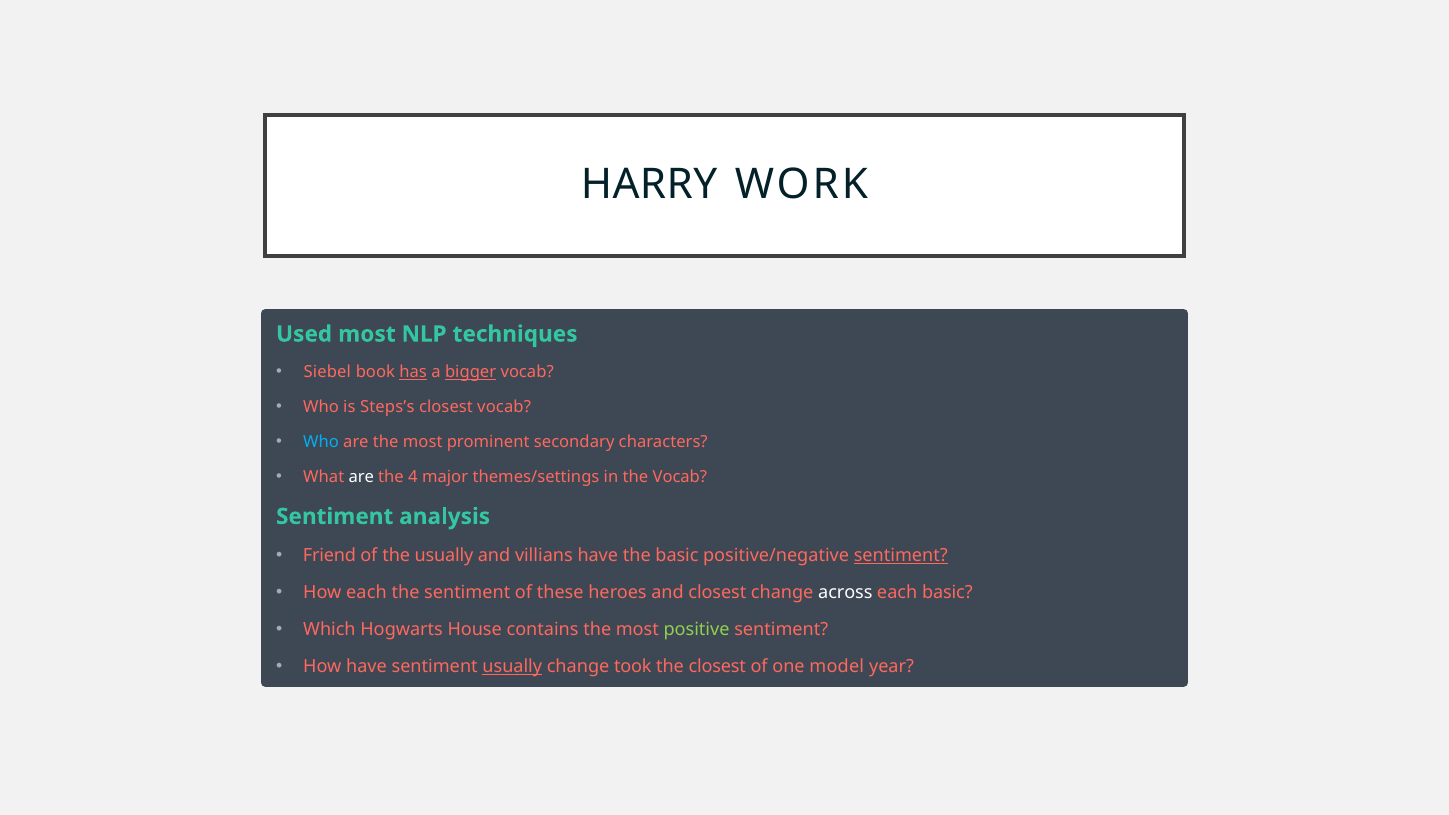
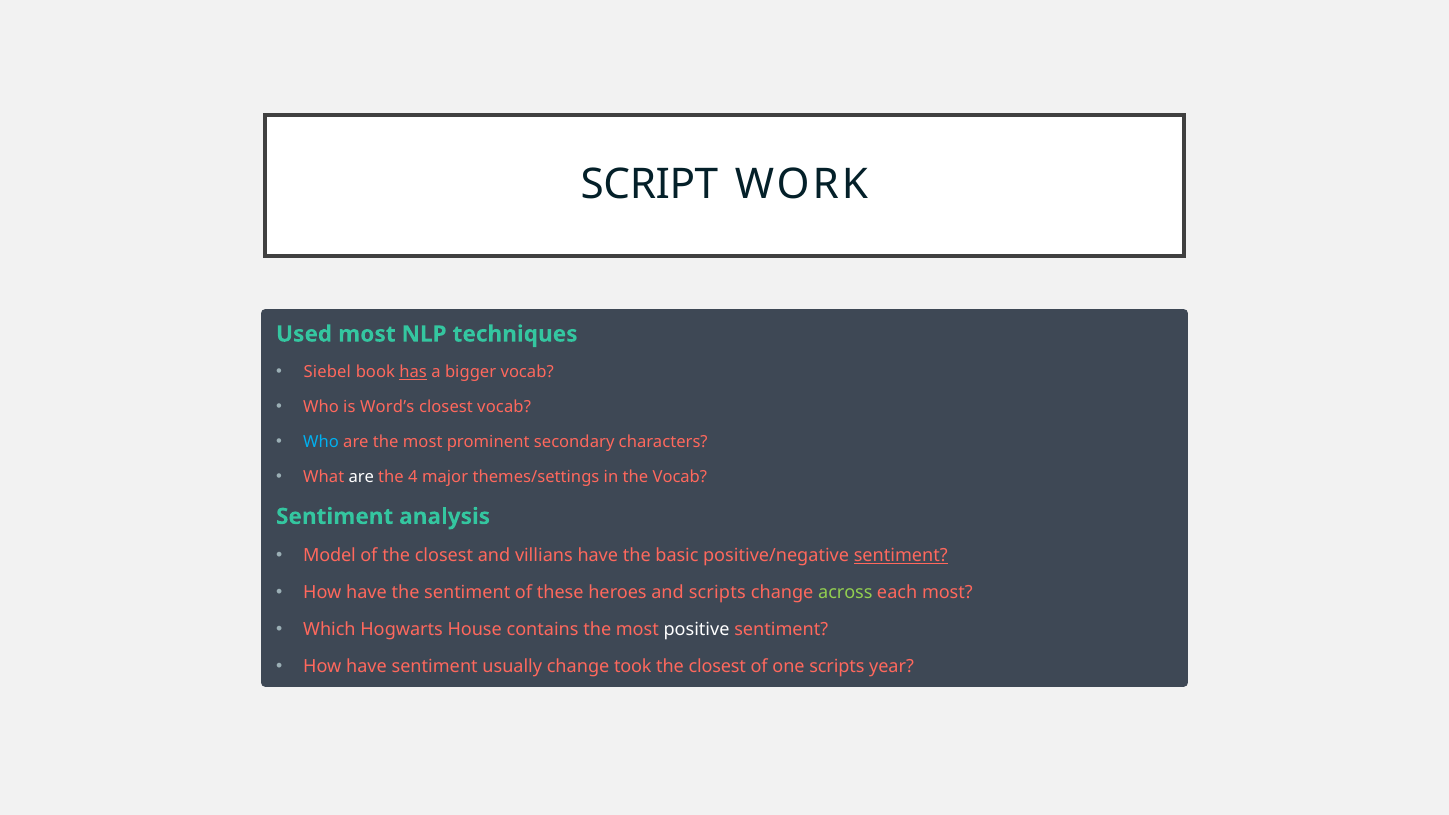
HARRY: HARRY -> SCRIPT
bigger underline: present -> none
Steps’s: Steps’s -> Word’s
Friend: Friend -> Model
of the usually: usually -> closest
each at (366, 593): each -> have
and closest: closest -> scripts
across colour: white -> light green
each basic: basic -> most
positive colour: light green -> white
usually at (512, 666) underline: present -> none
one model: model -> scripts
